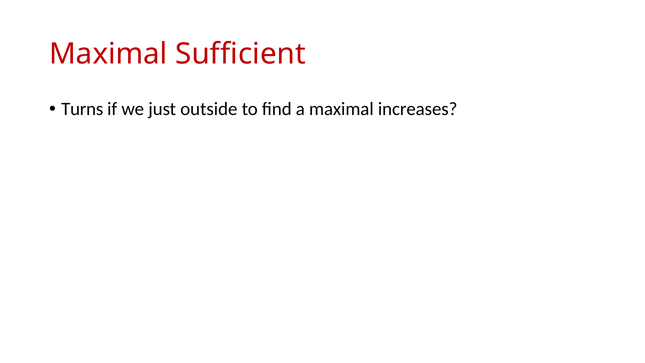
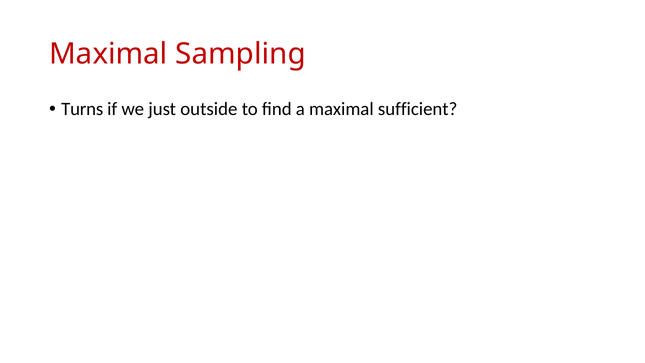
Sufficient: Sufficient -> Sampling
increases: increases -> sufficient
